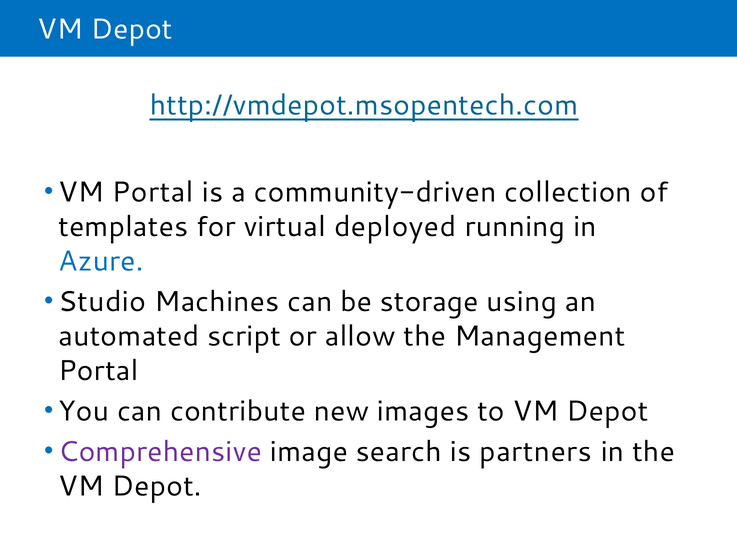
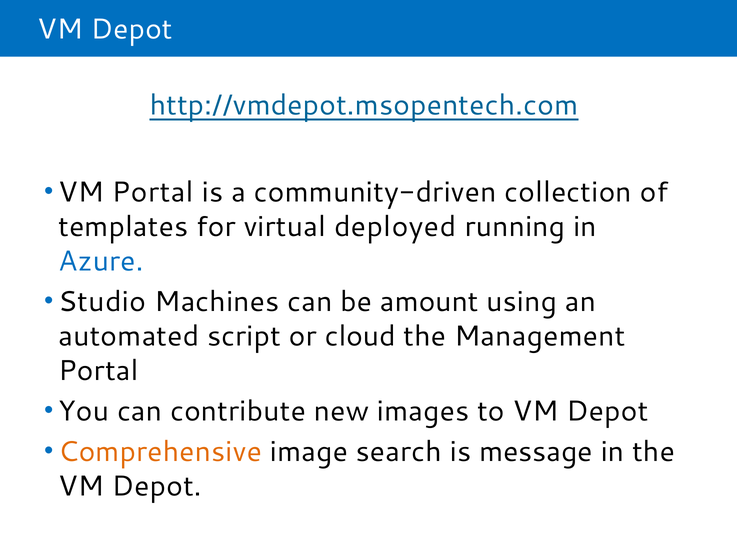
storage: storage -> amount
allow: allow -> cloud
Comprehensive colour: purple -> orange
partners: partners -> message
